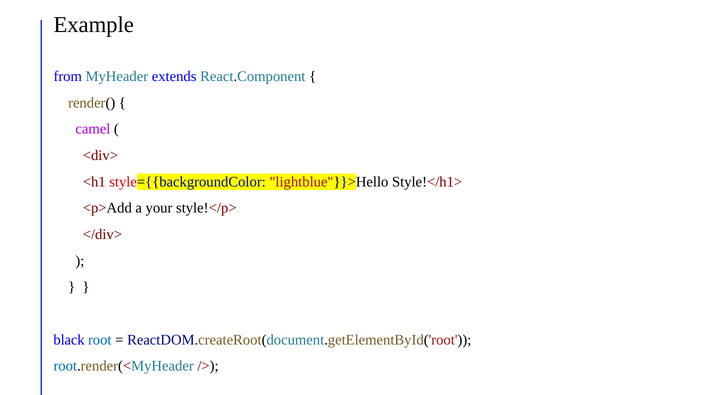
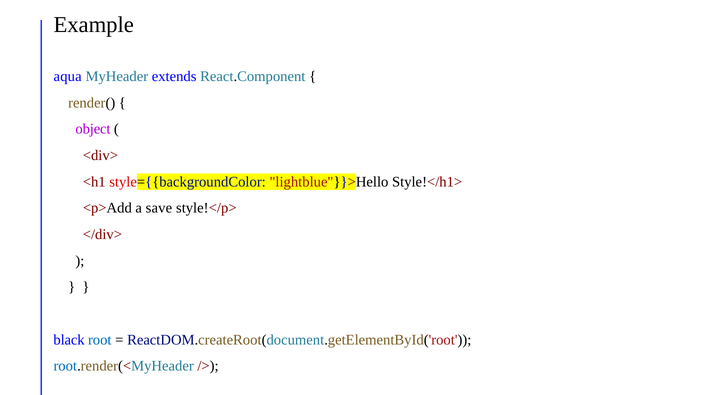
from: from -> aqua
camel: camel -> object
your: your -> save
